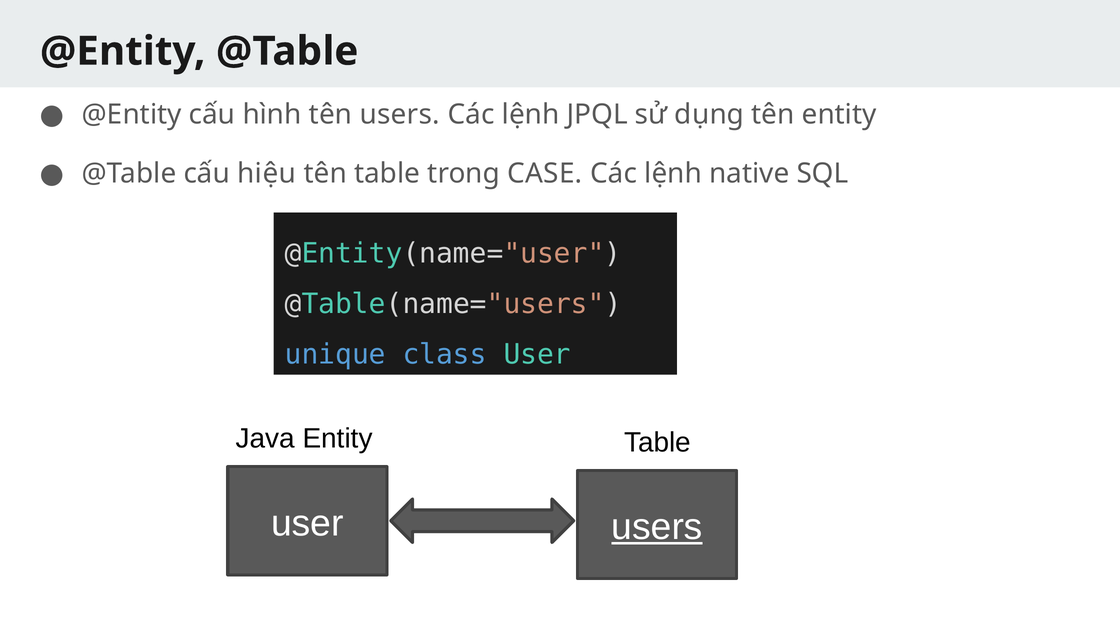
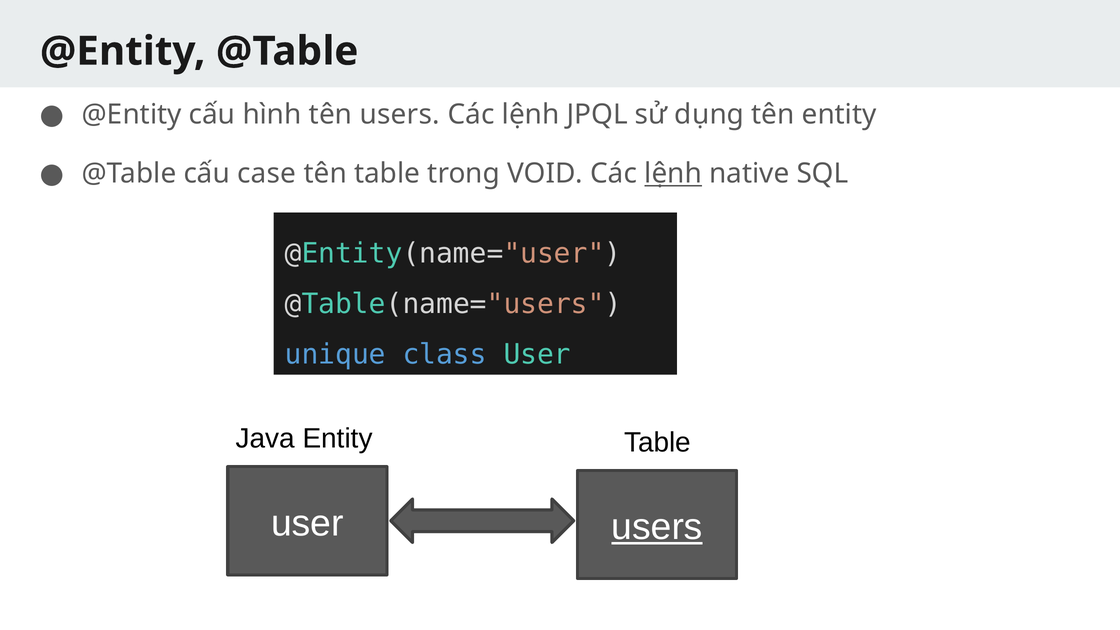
hiệu: hiệu -> case
CASE: CASE -> VOID
lệnh at (673, 174) underline: none -> present
